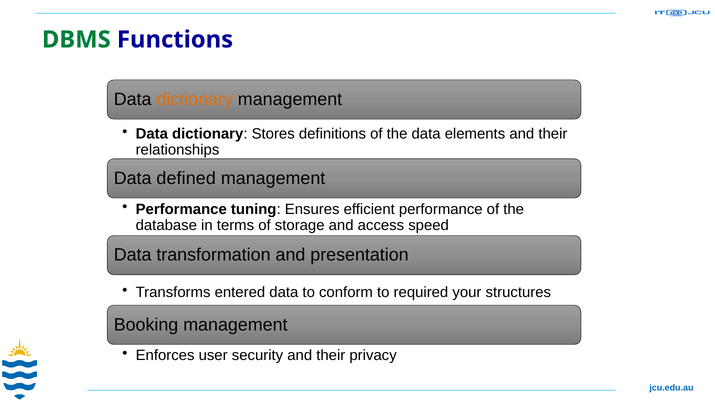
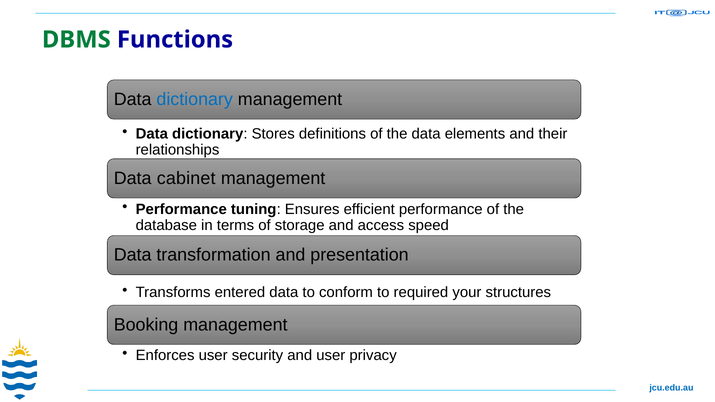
dictionary at (195, 99) colour: orange -> blue
defined: defined -> cabinet
security and their: their -> user
